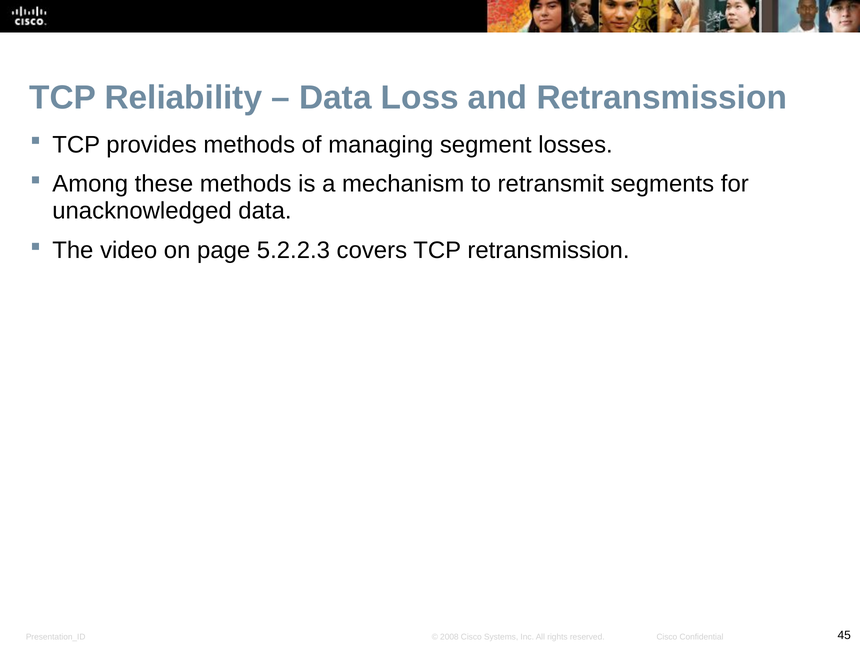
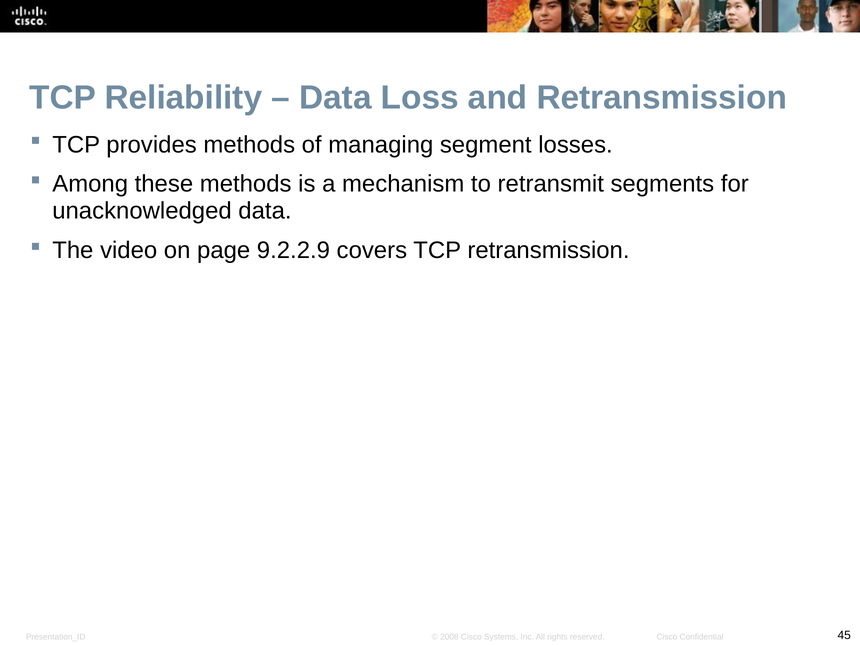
5.2.2.3: 5.2.2.3 -> 9.2.2.9
